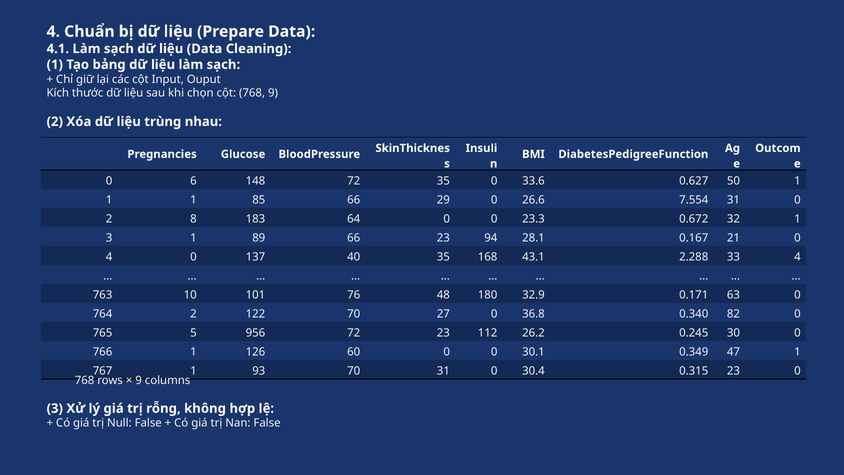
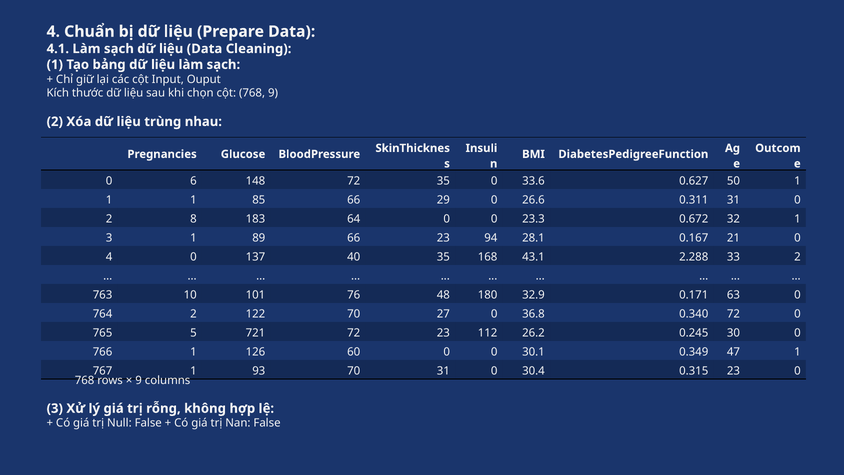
7.554: 7.554 -> 0.311
33 4: 4 -> 2
0.340 82: 82 -> 72
956: 956 -> 721
